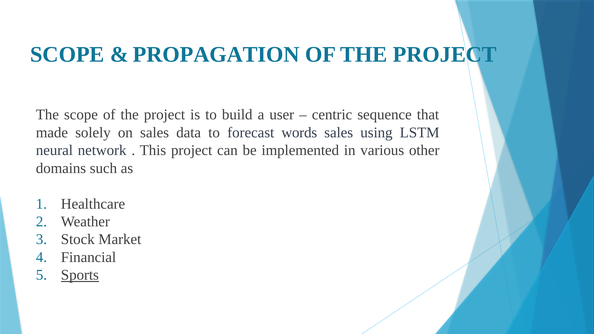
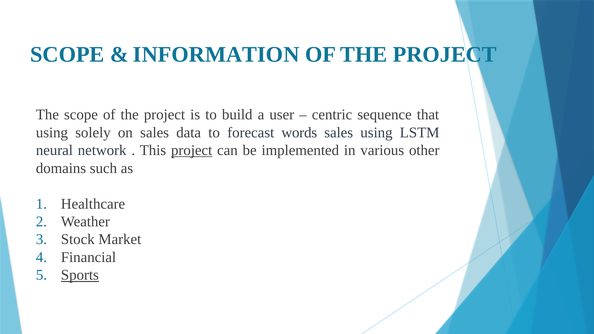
PROPAGATION: PROPAGATION -> INFORMATION
made at (52, 133): made -> using
project at (192, 150) underline: none -> present
